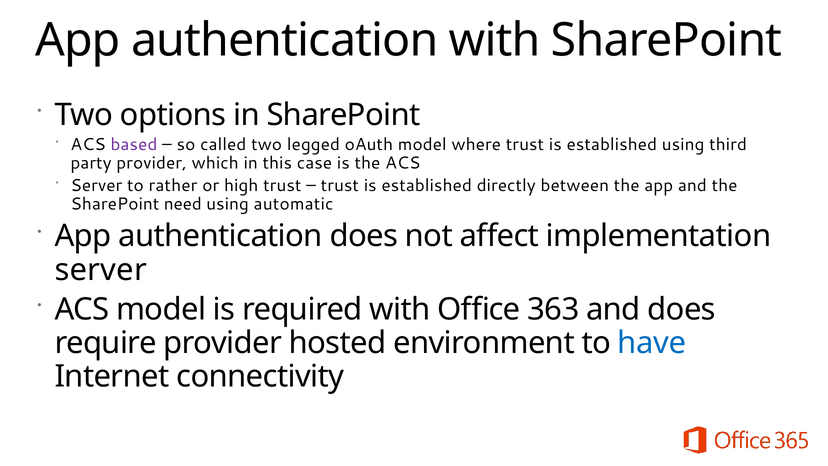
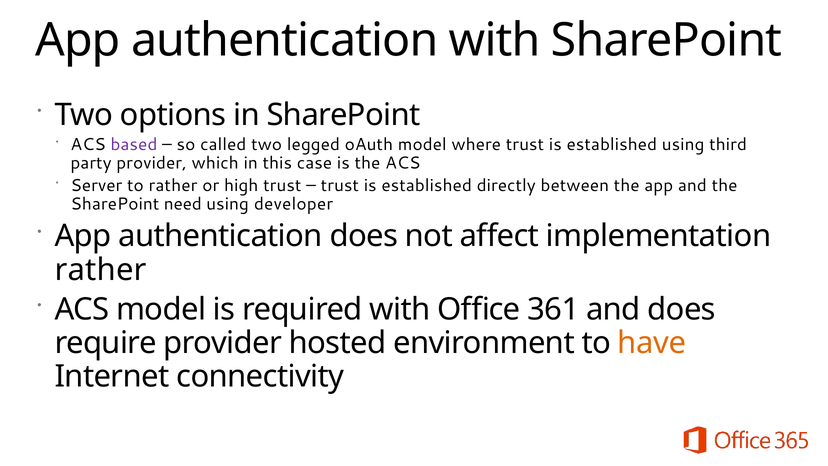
automatic: automatic -> developer
server at (101, 270): server -> rather
363: 363 -> 361
have colour: blue -> orange
